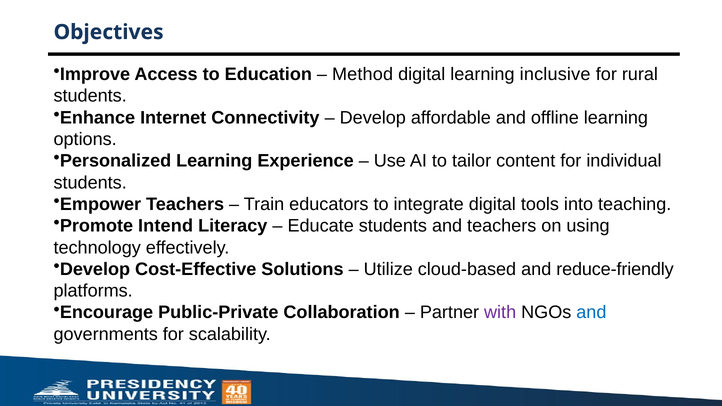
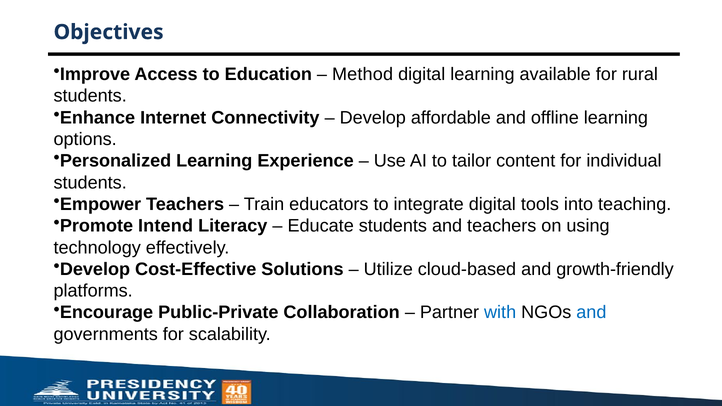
inclusive: inclusive -> available
reduce-friendly: reduce-friendly -> growth-friendly
with colour: purple -> blue
